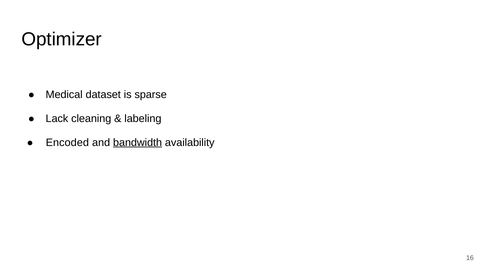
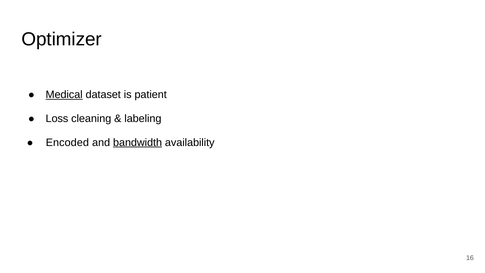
Medical underline: none -> present
sparse: sparse -> patient
Lack: Lack -> Loss
